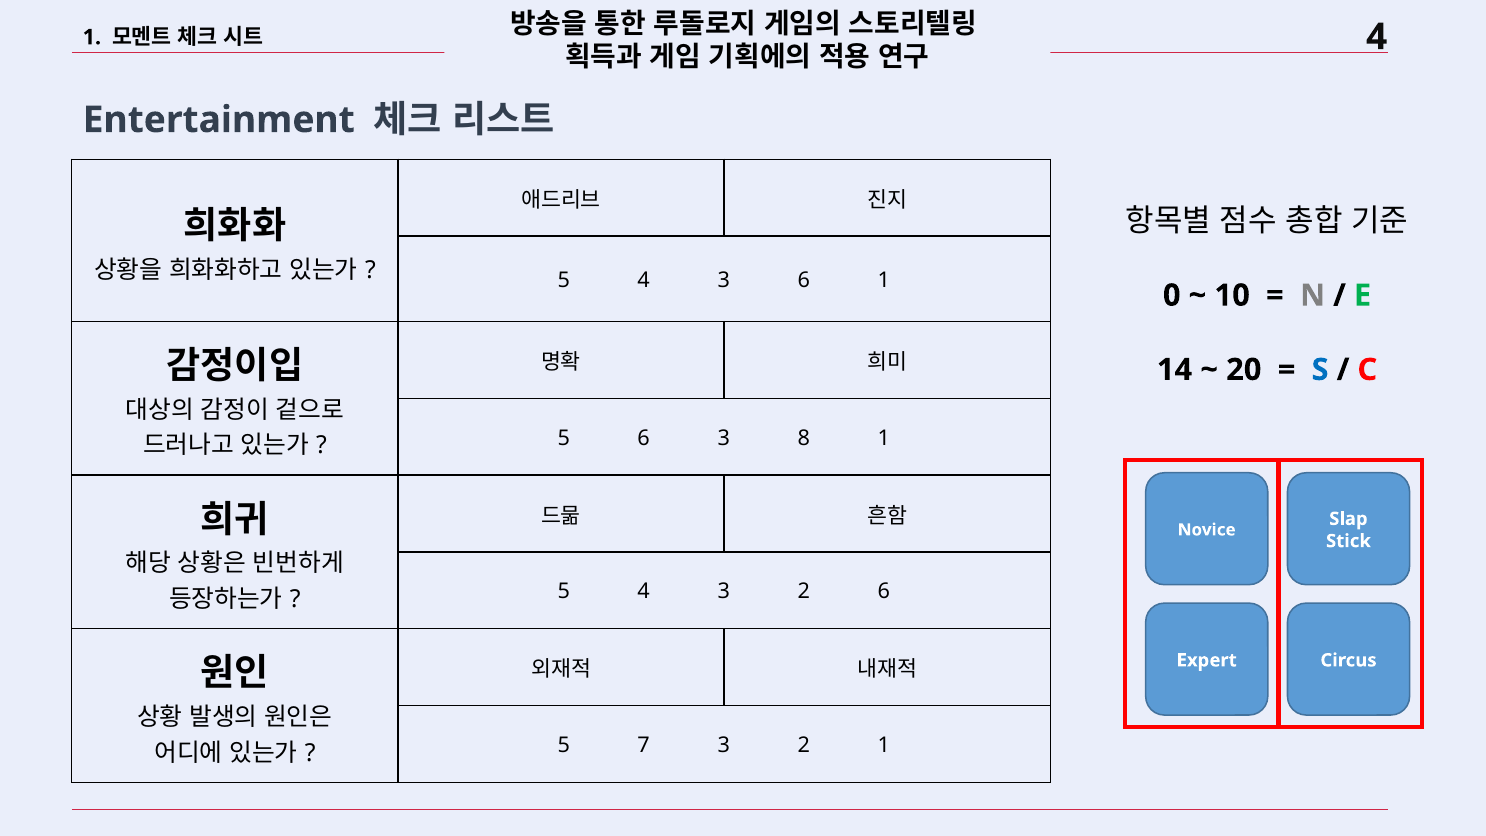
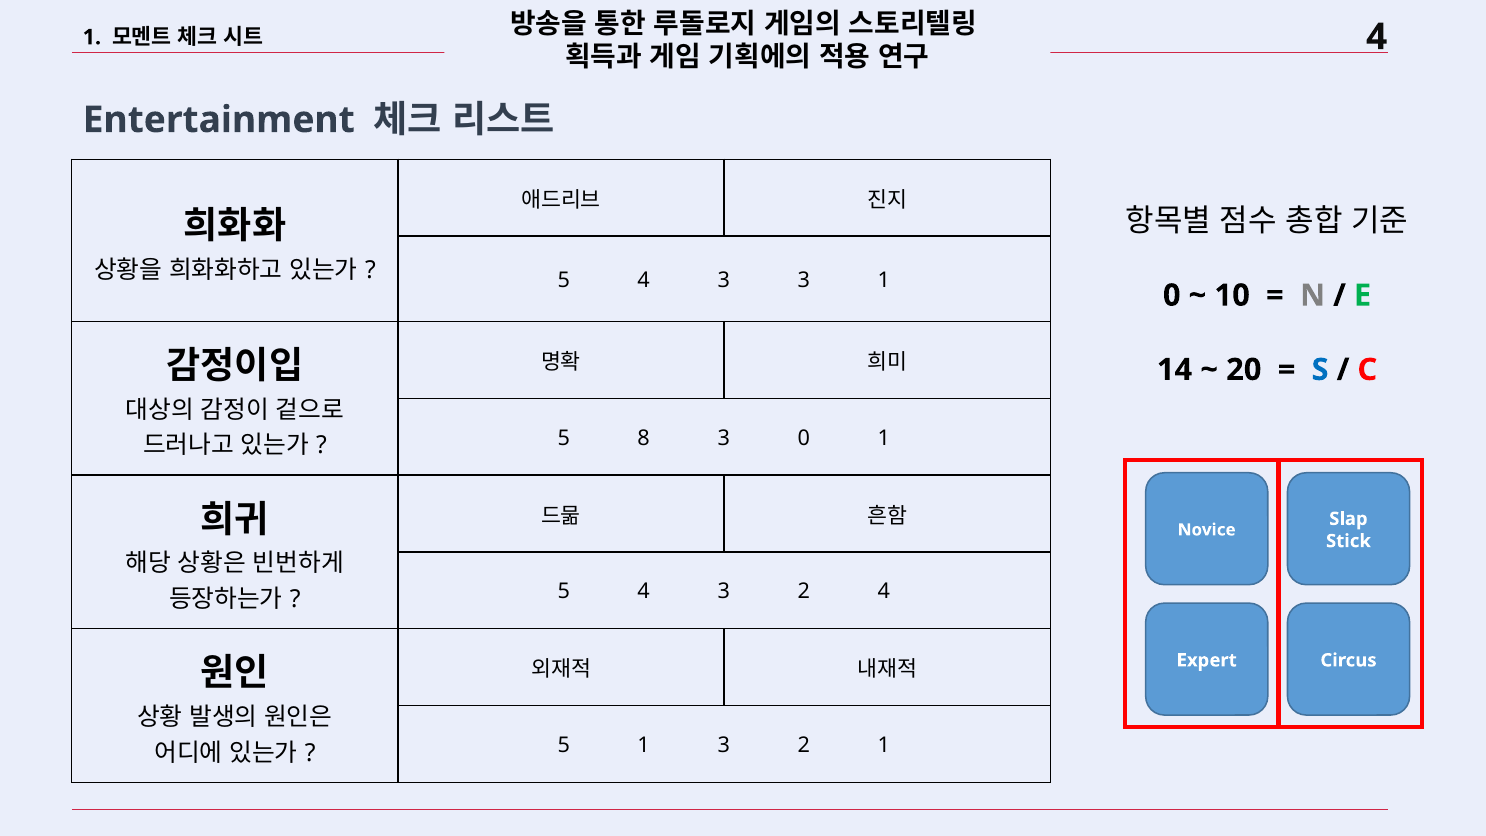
3 6: 6 -> 3
5 6: 6 -> 8
3 8: 8 -> 0
2 6: 6 -> 4
5 7: 7 -> 1
